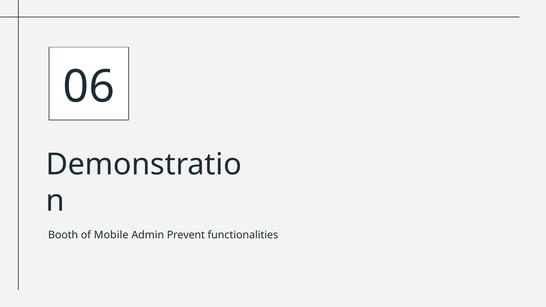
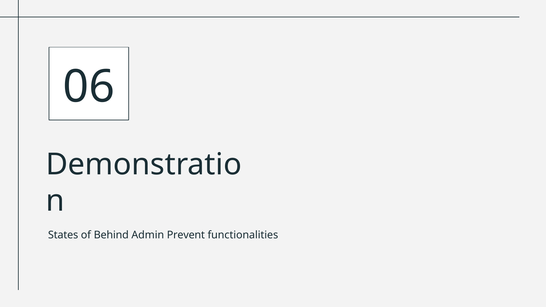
Booth: Booth -> States
Mobile: Mobile -> Behind
